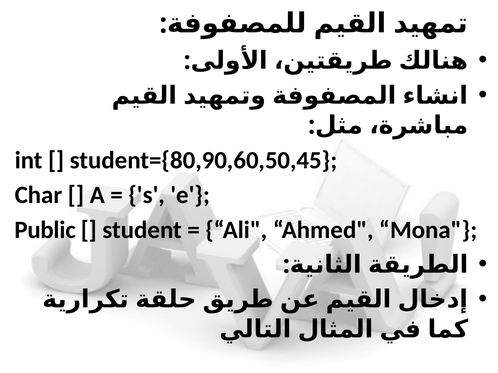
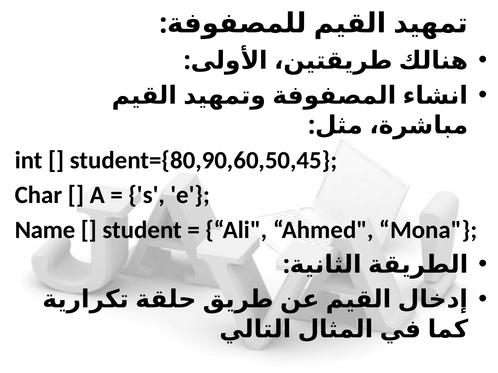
Public: Public -> Name
